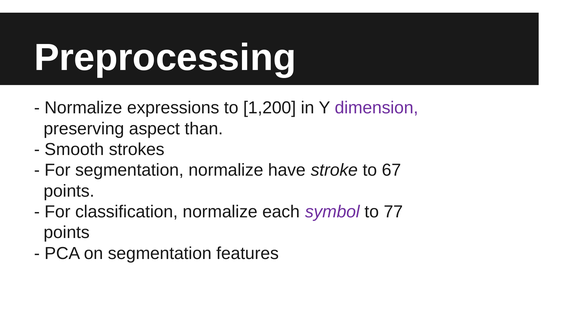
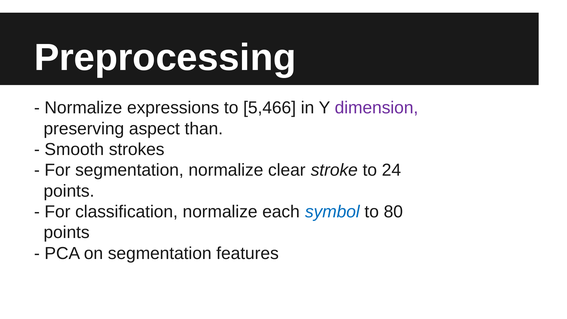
1,200: 1,200 -> 5,466
have: have -> clear
67: 67 -> 24
symbol colour: purple -> blue
77: 77 -> 80
